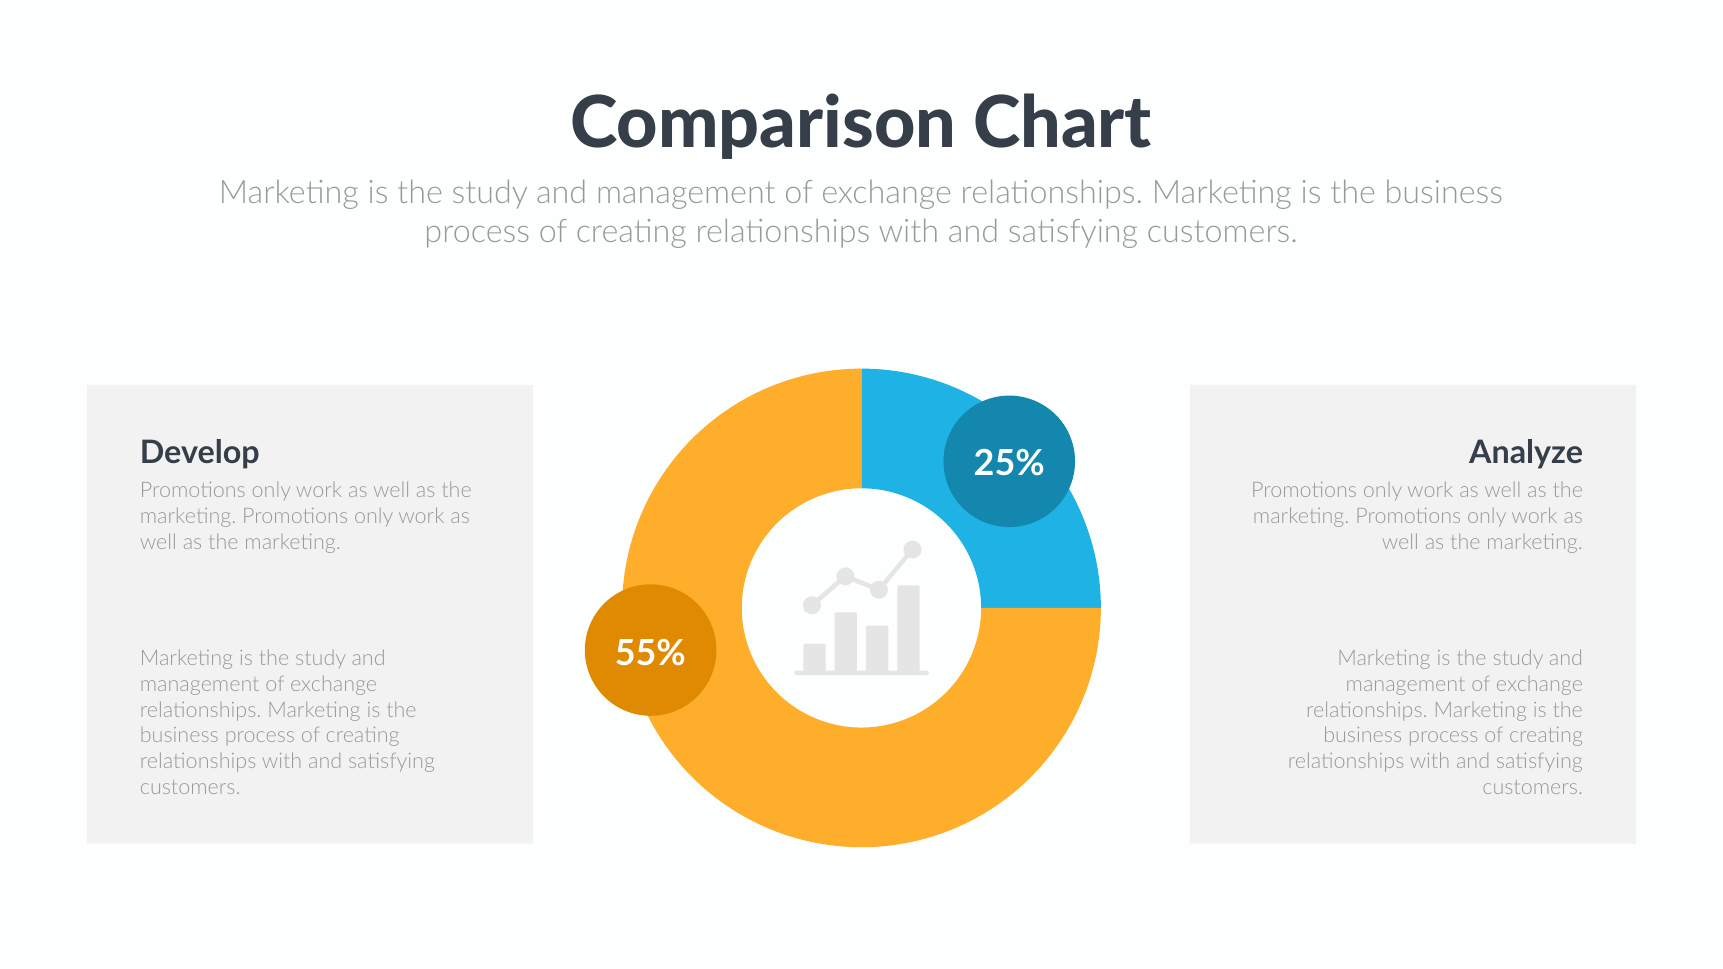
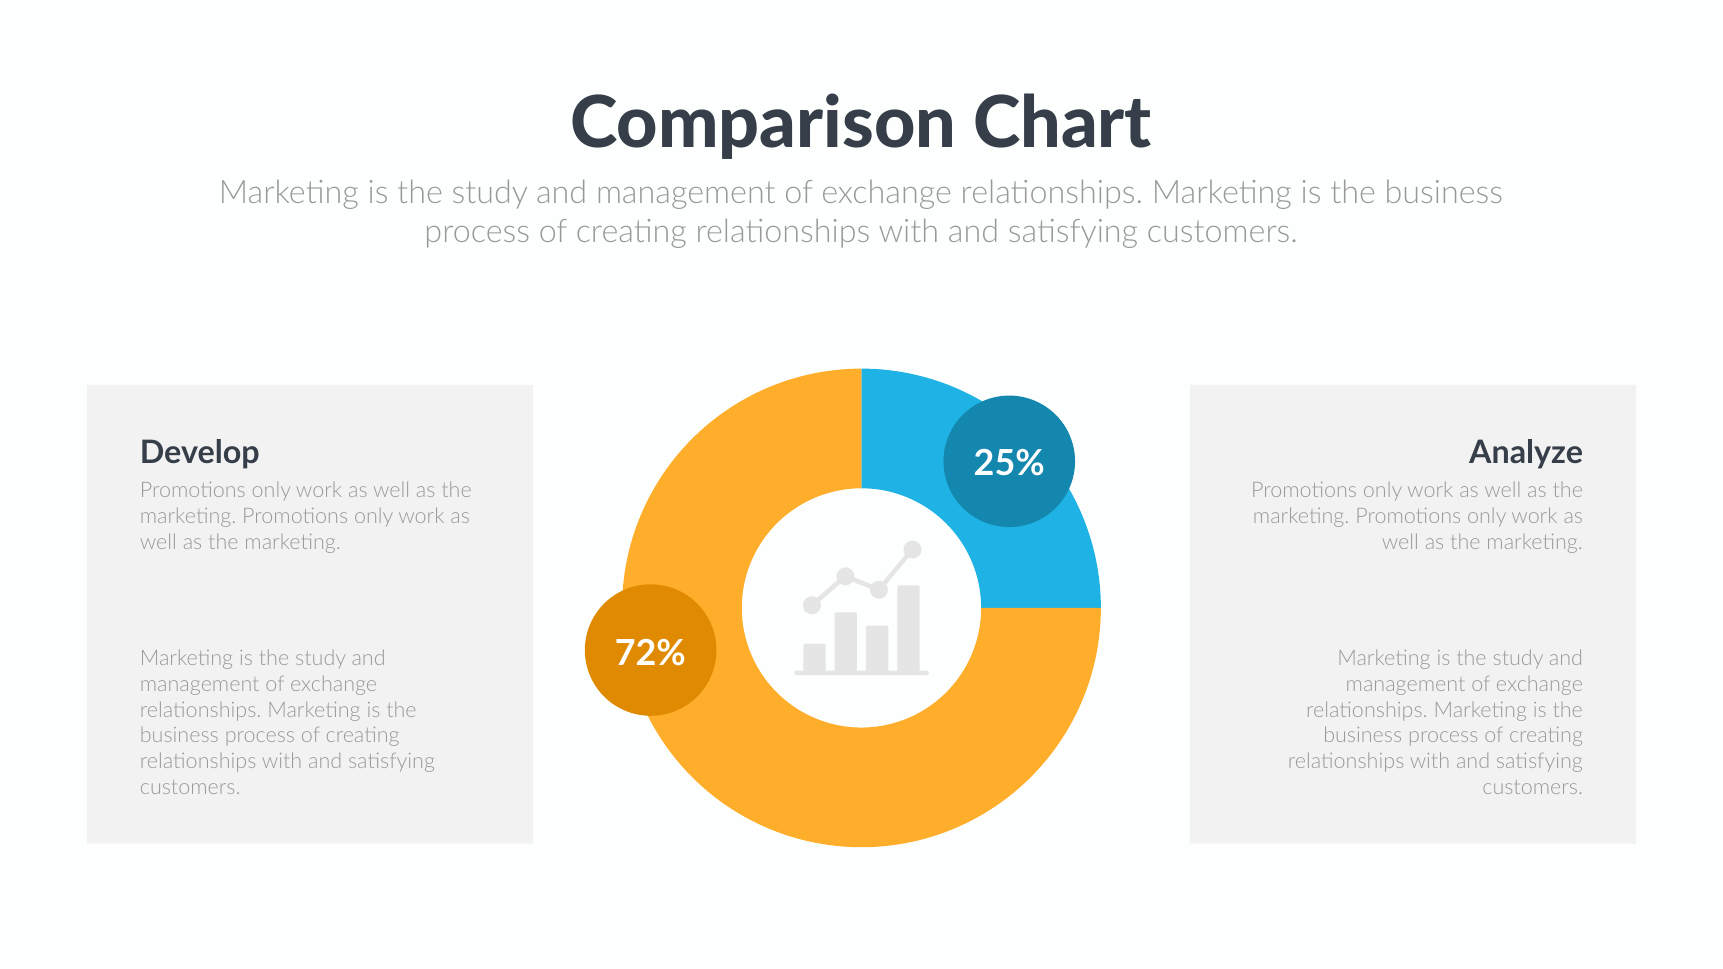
55%: 55% -> 72%
